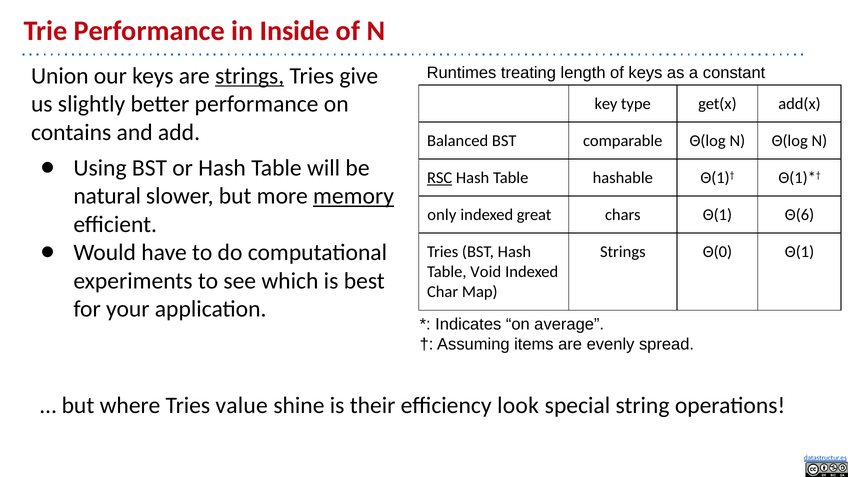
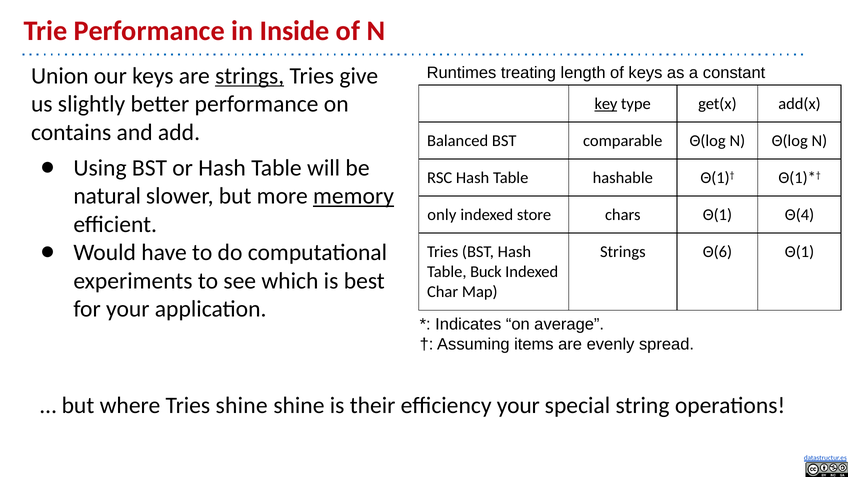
key underline: none -> present
RSC underline: present -> none
great: great -> store
Θ(6: Θ(6 -> Θ(4
Θ(0: Θ(0 -> Θ(6
Void: Void -> Buck
Tries value: value -> shine
efficiency look: look -> your
